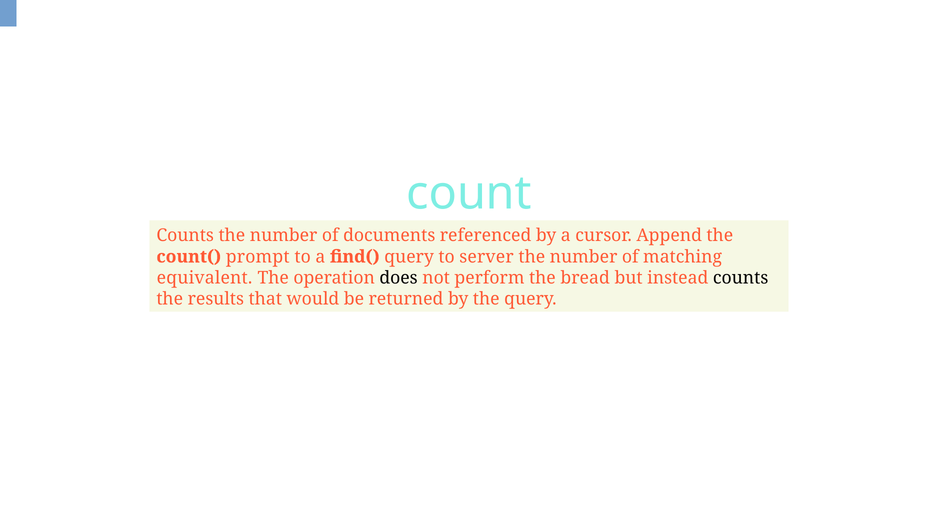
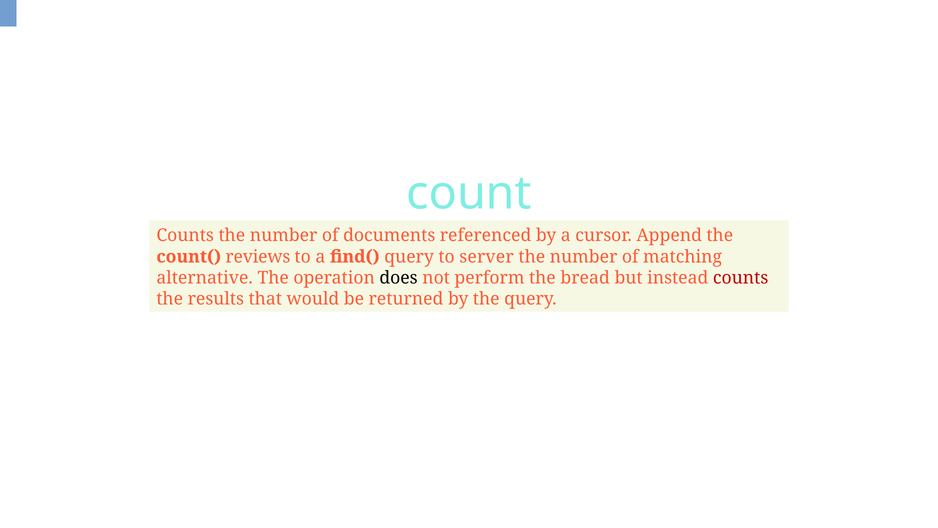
prompt: prompt -> reviews
equivalent: equivalent -> alternative
counts at (741, 278) colour: black -> red
